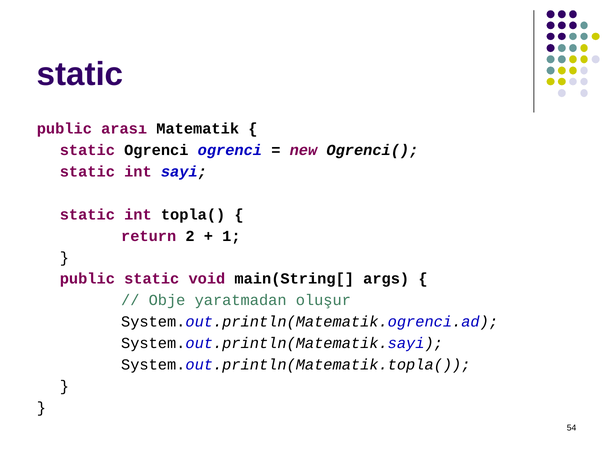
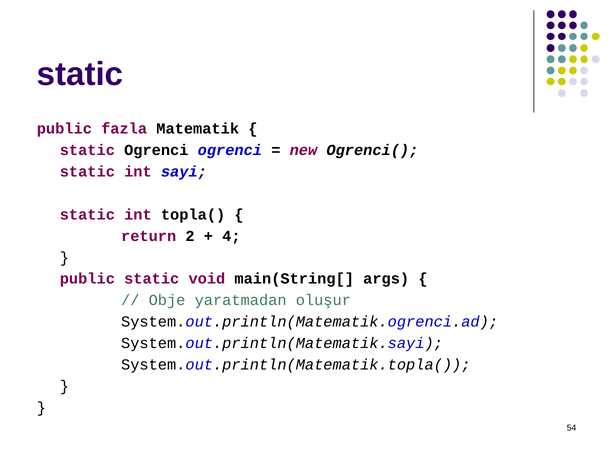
arası: arası -> fazla
1: 1 -> 4
